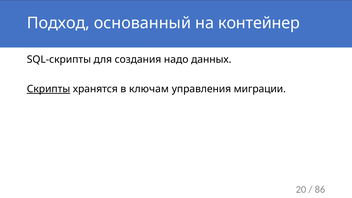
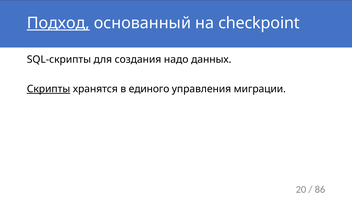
Подход underline: none -> present
контейнер: контейнер -> checkpoint
ключам: ключам -> единого
